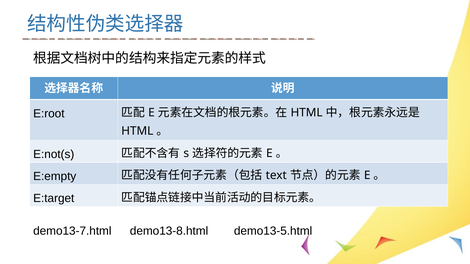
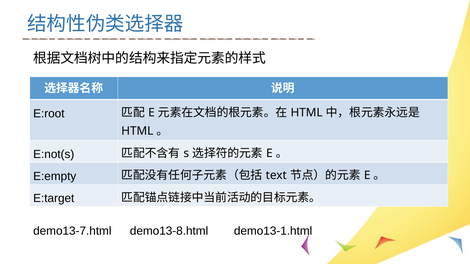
demo13-5.html: demo13-5.html -> demo13-1.html
